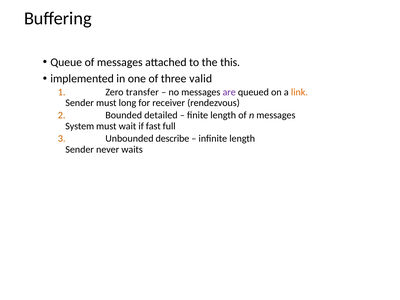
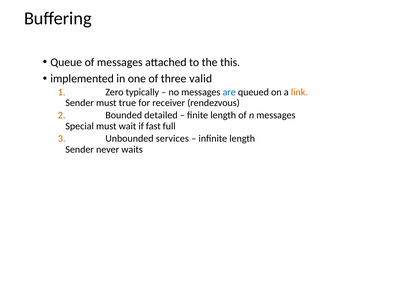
transfer: transfer -> typically
are colour: purple -> blue
long: long -> true
System: System -> Special
describe: describe -> services
